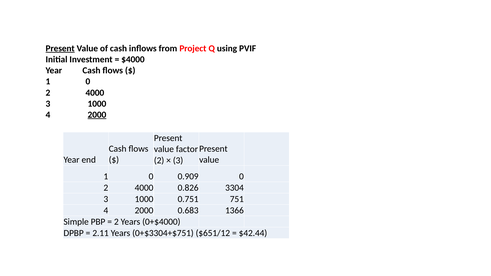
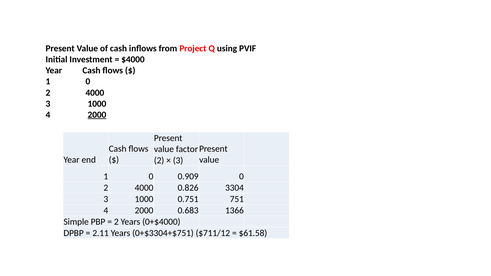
Present at (60, 49) underline: present -> none
$651/12: $651/12 -> $711/12
$42.44: $42.44 -> $61.58
